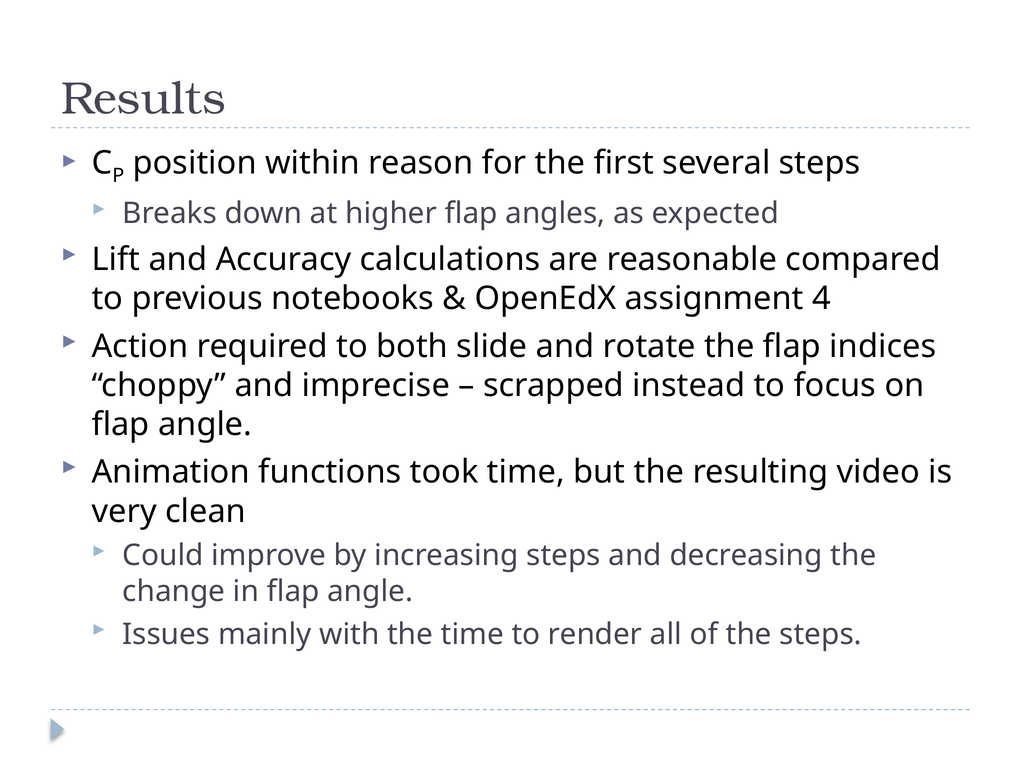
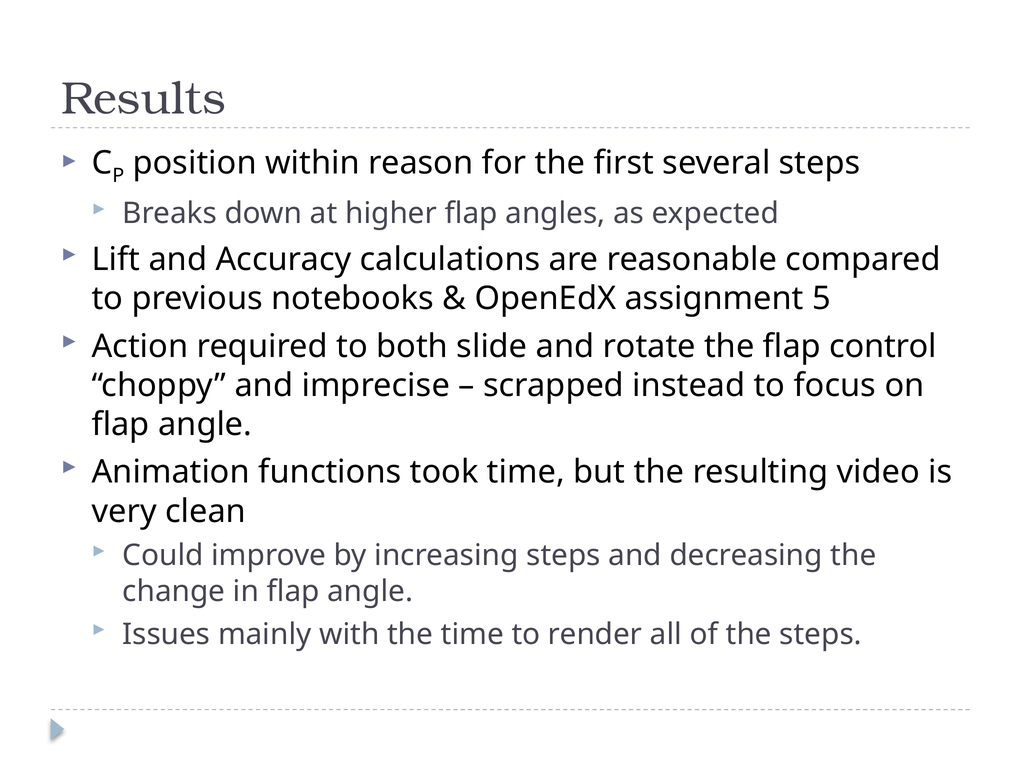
4: 4 -> 5
indices: indices -> control
